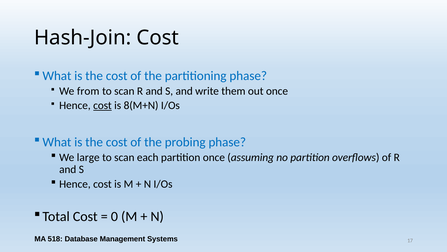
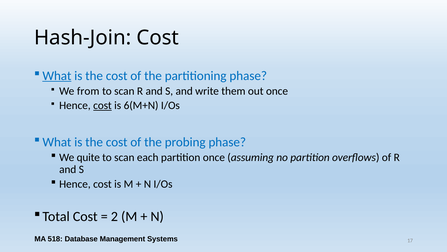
What at (57, 76) underline: none -> present
8(M+N: 8(M+N -> 6(M+N
large: large -> quite
0: 0 -> 2
